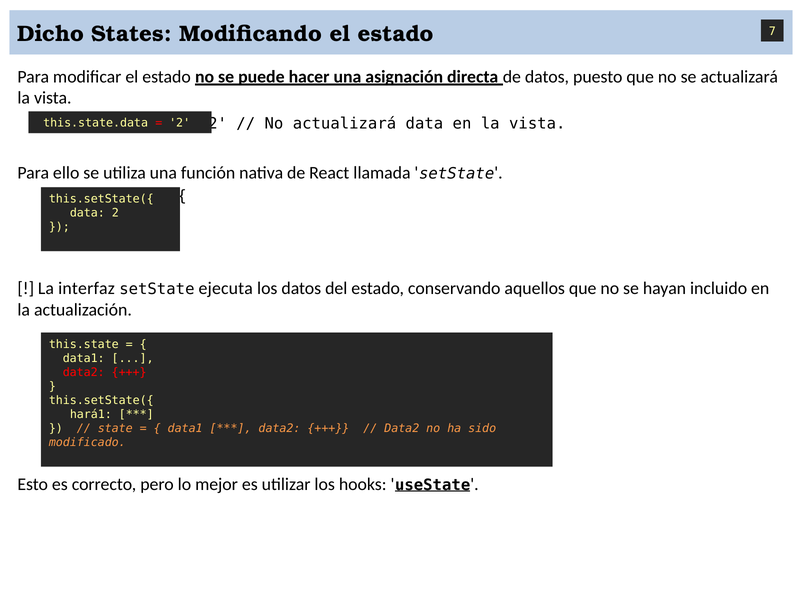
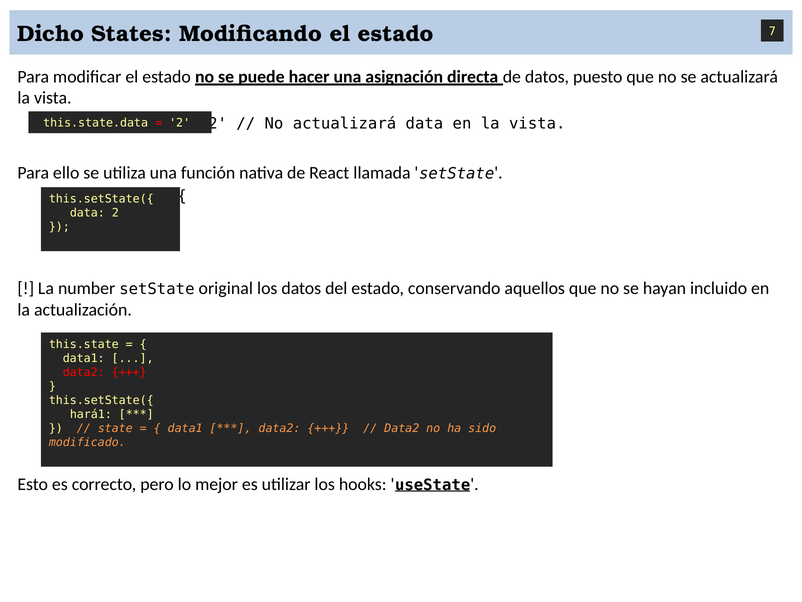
interfaz: interfaz -> number
ejecuta: ejecuta -> original
